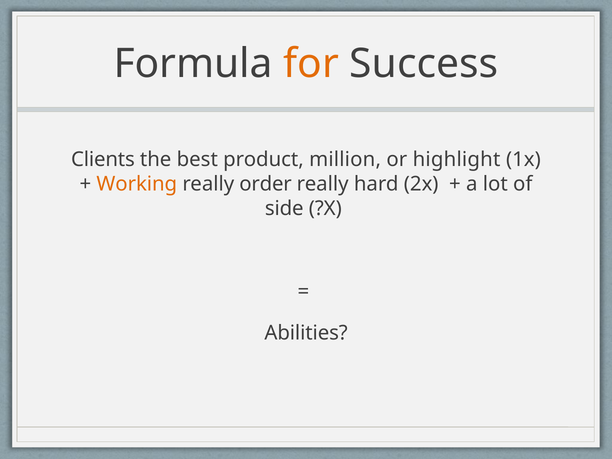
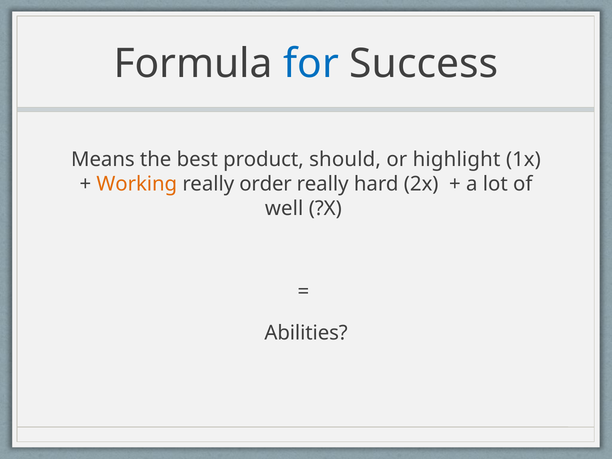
for colour: orange -> blue
Clients: Clients -> Means
million: million -> should
side: side -> well
